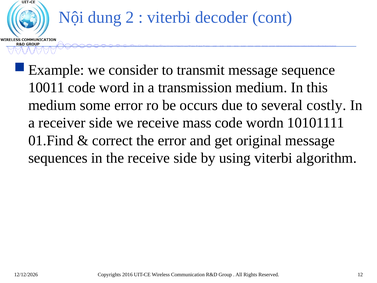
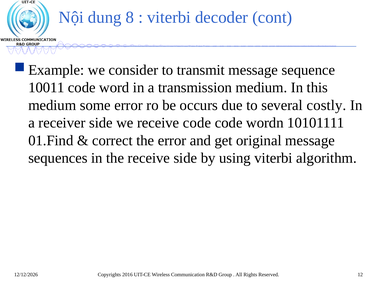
2: 2 -> 8
receive mass: mass -> code
